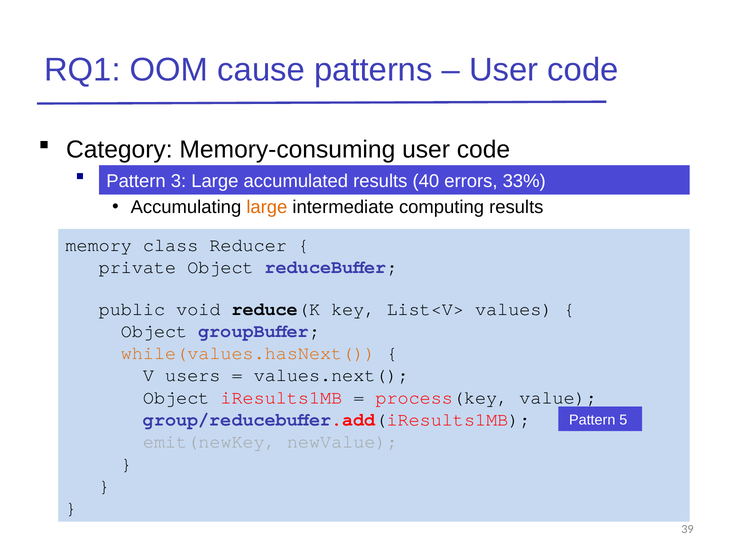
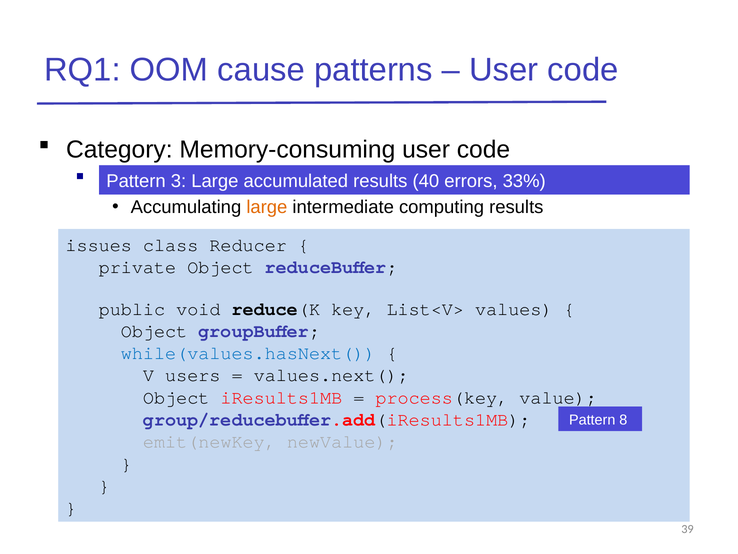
memory: memory -> issues
while(values.hasNext( colour: orange -> blue
5: 5 -> 8
